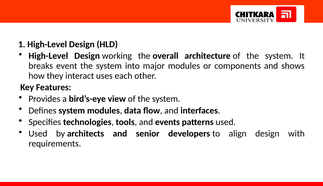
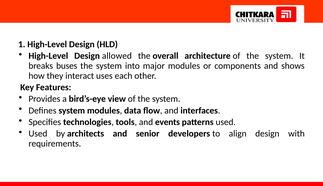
working: working -> allowed
event: event -> buses
